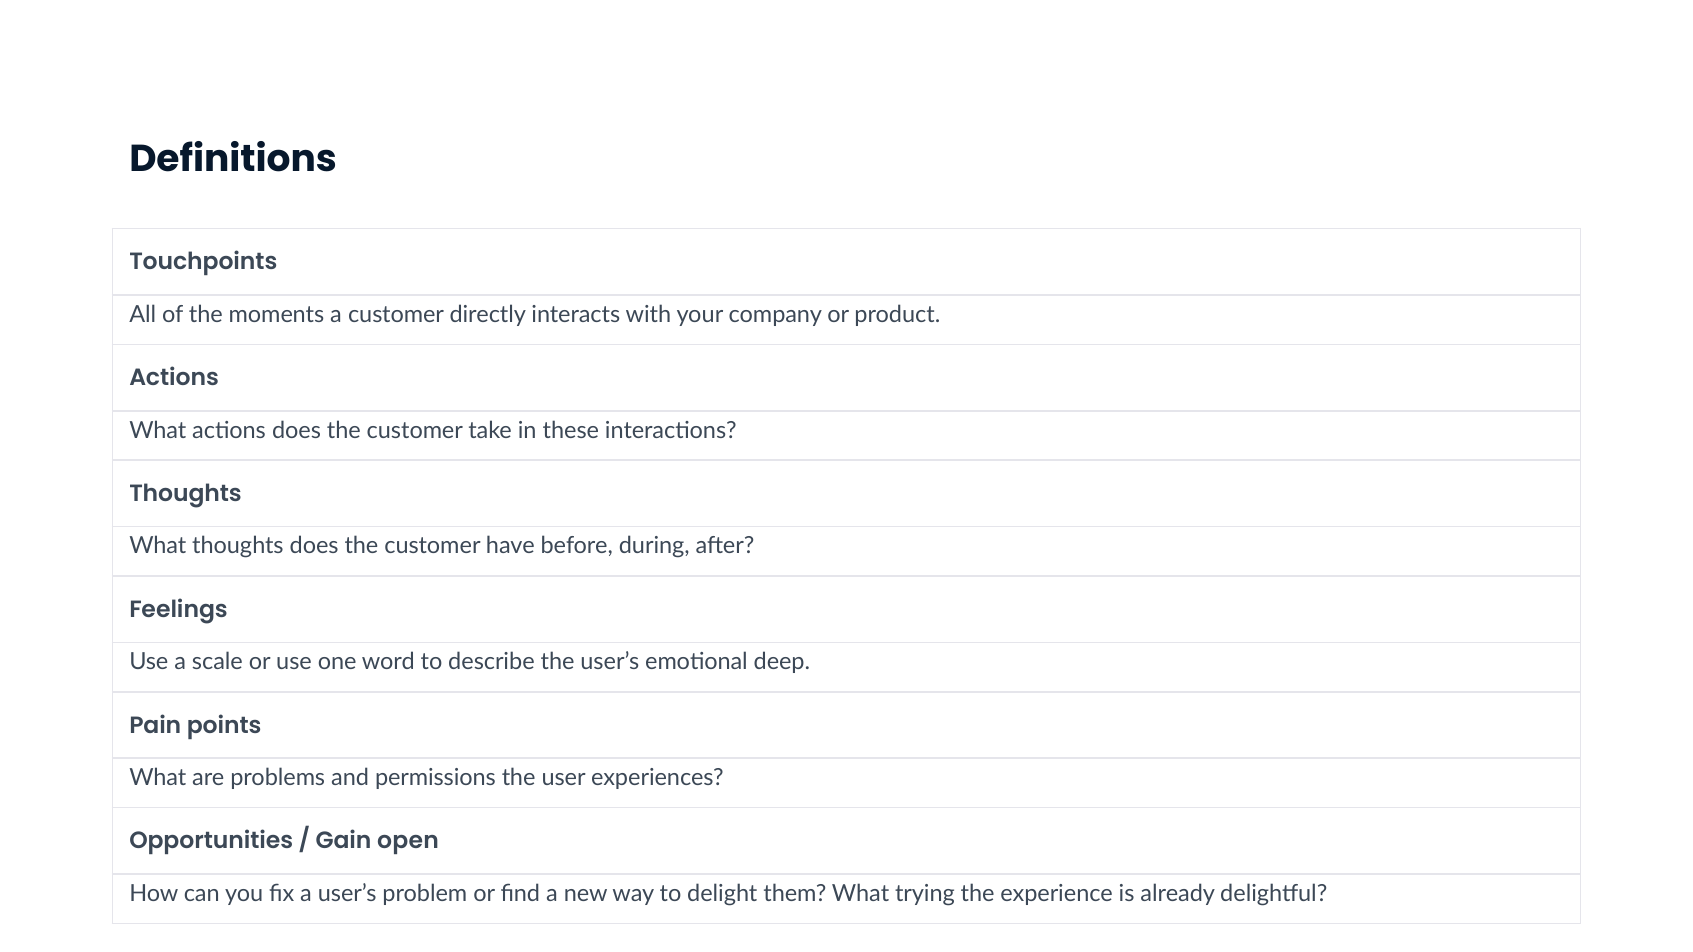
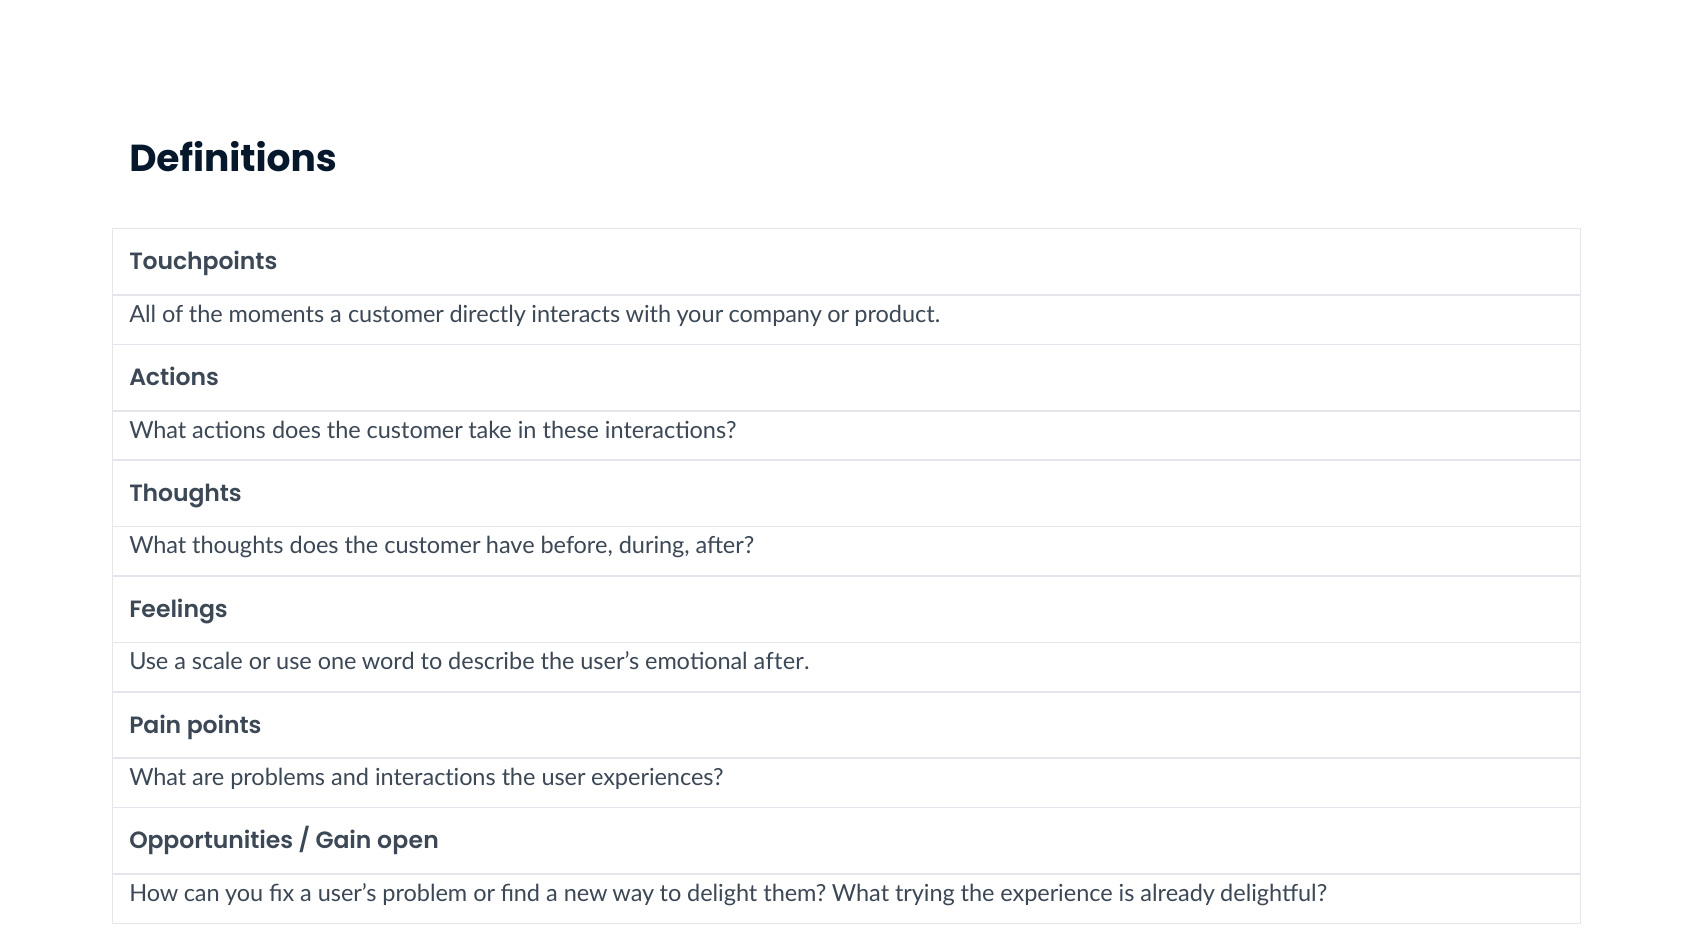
emotional deep: deep -> after
and permissions: permissions -> interactions
